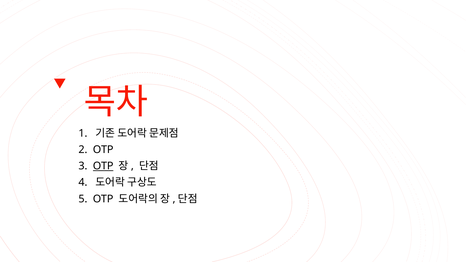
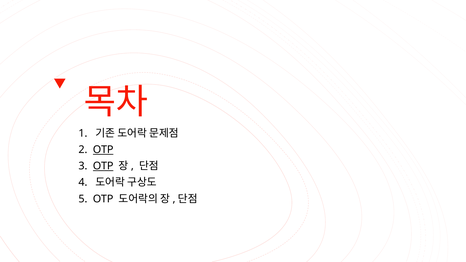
OTP at (103, 150) underline: none -> present
